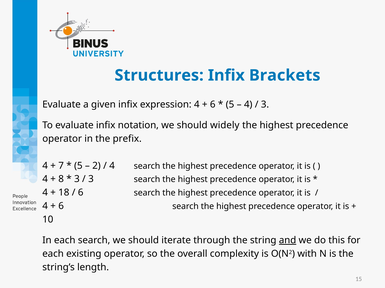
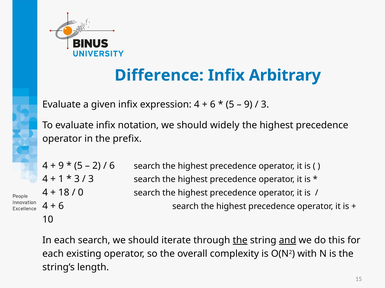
Structures: Structures -> Difference
Brackets: Brackets -> Arbitrary
4 at (248, 105): 4 -> 9
7 at (61, 166): 7 -> 9
4 at (112, 166): 4 -> 6
8: 8 -> 1
6 at (81, 193): 6 -> 0
the at (240, 241) underline: none -> present
